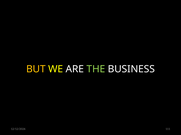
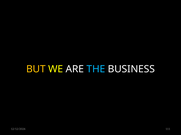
THE colour: light green -> light blue
